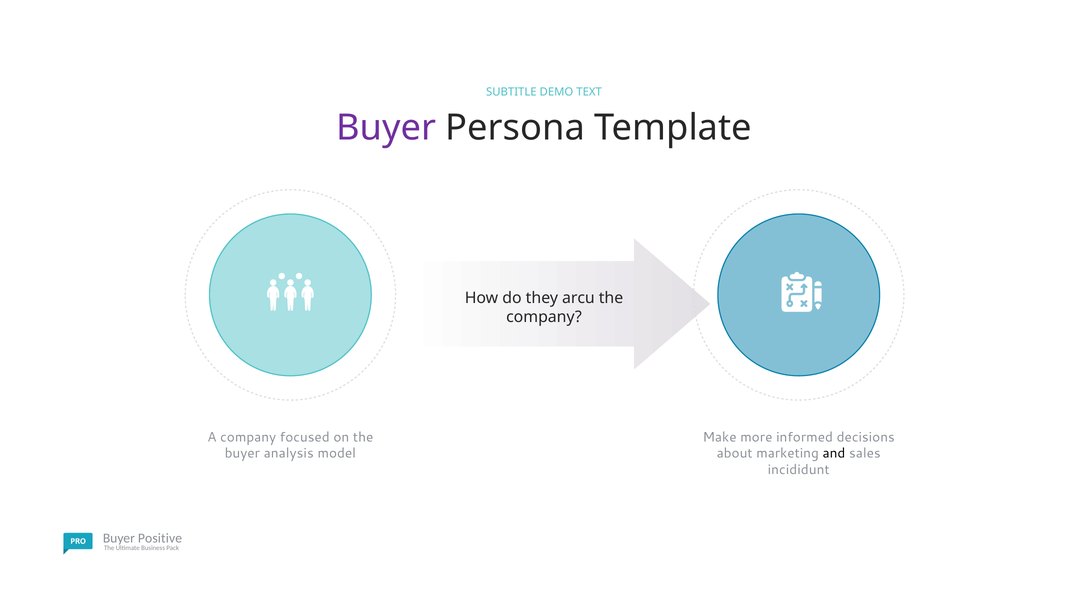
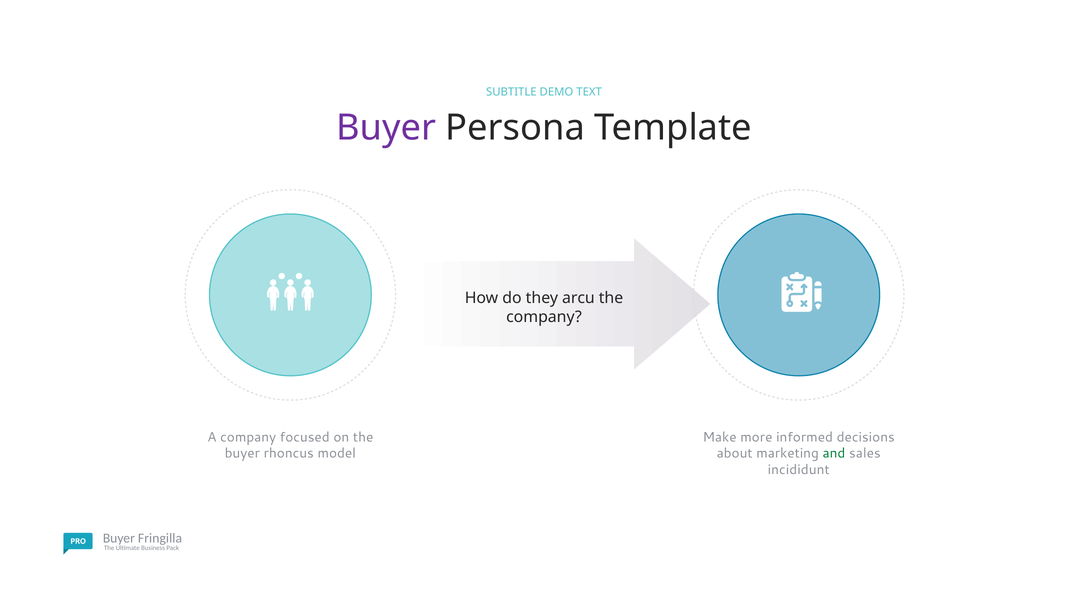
analysis: analysis -> rhoncus
and colour: black -> green
Positive: Positive -> Fringilla
